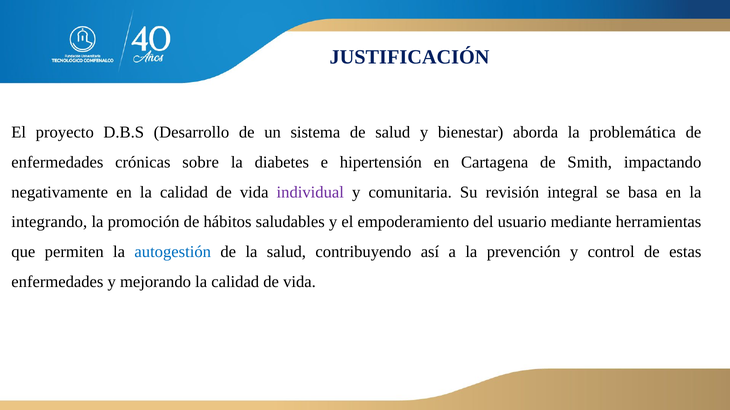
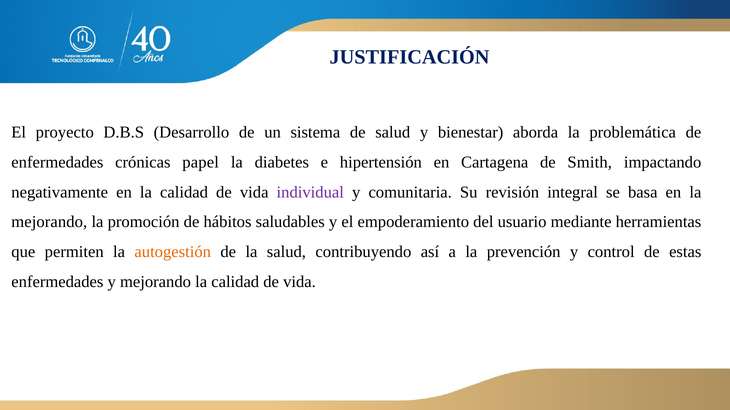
sobre: sobre -> papel
integrando at (49, 222): integrando -> mejorando
autogestión colour: blue -> orange
